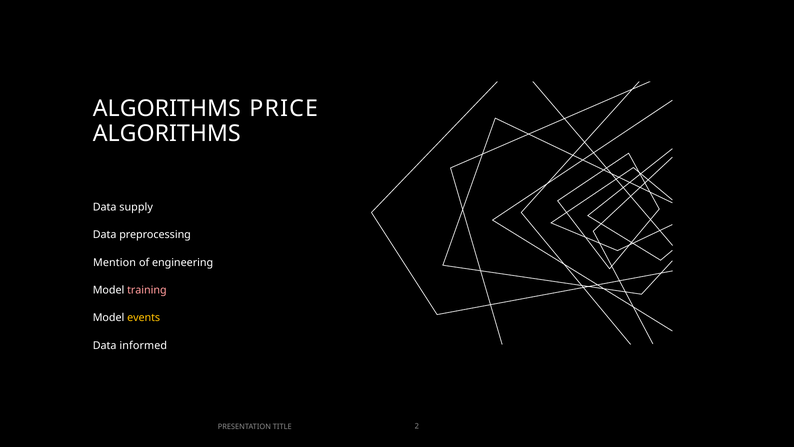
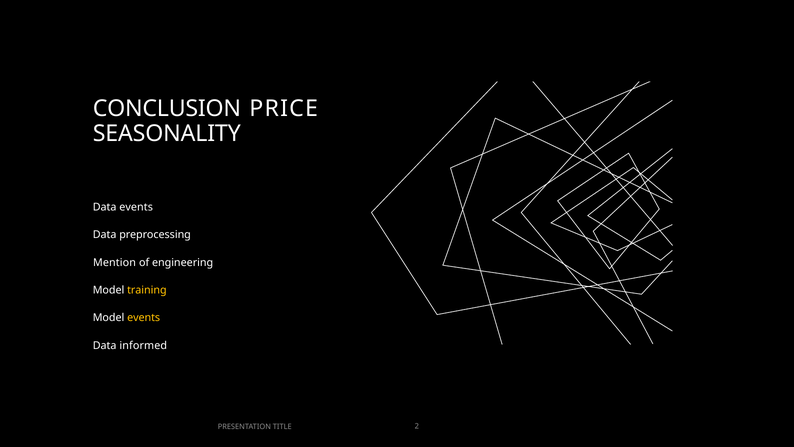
ALGORITHMS at (167, 108): ALGORITHMS -> CONCLUSION
ALGORITHMS at (167, 133): ALGORITHMS -> SEASONALITY
Data supply: supply -> events
training colour: pink -> yellow
